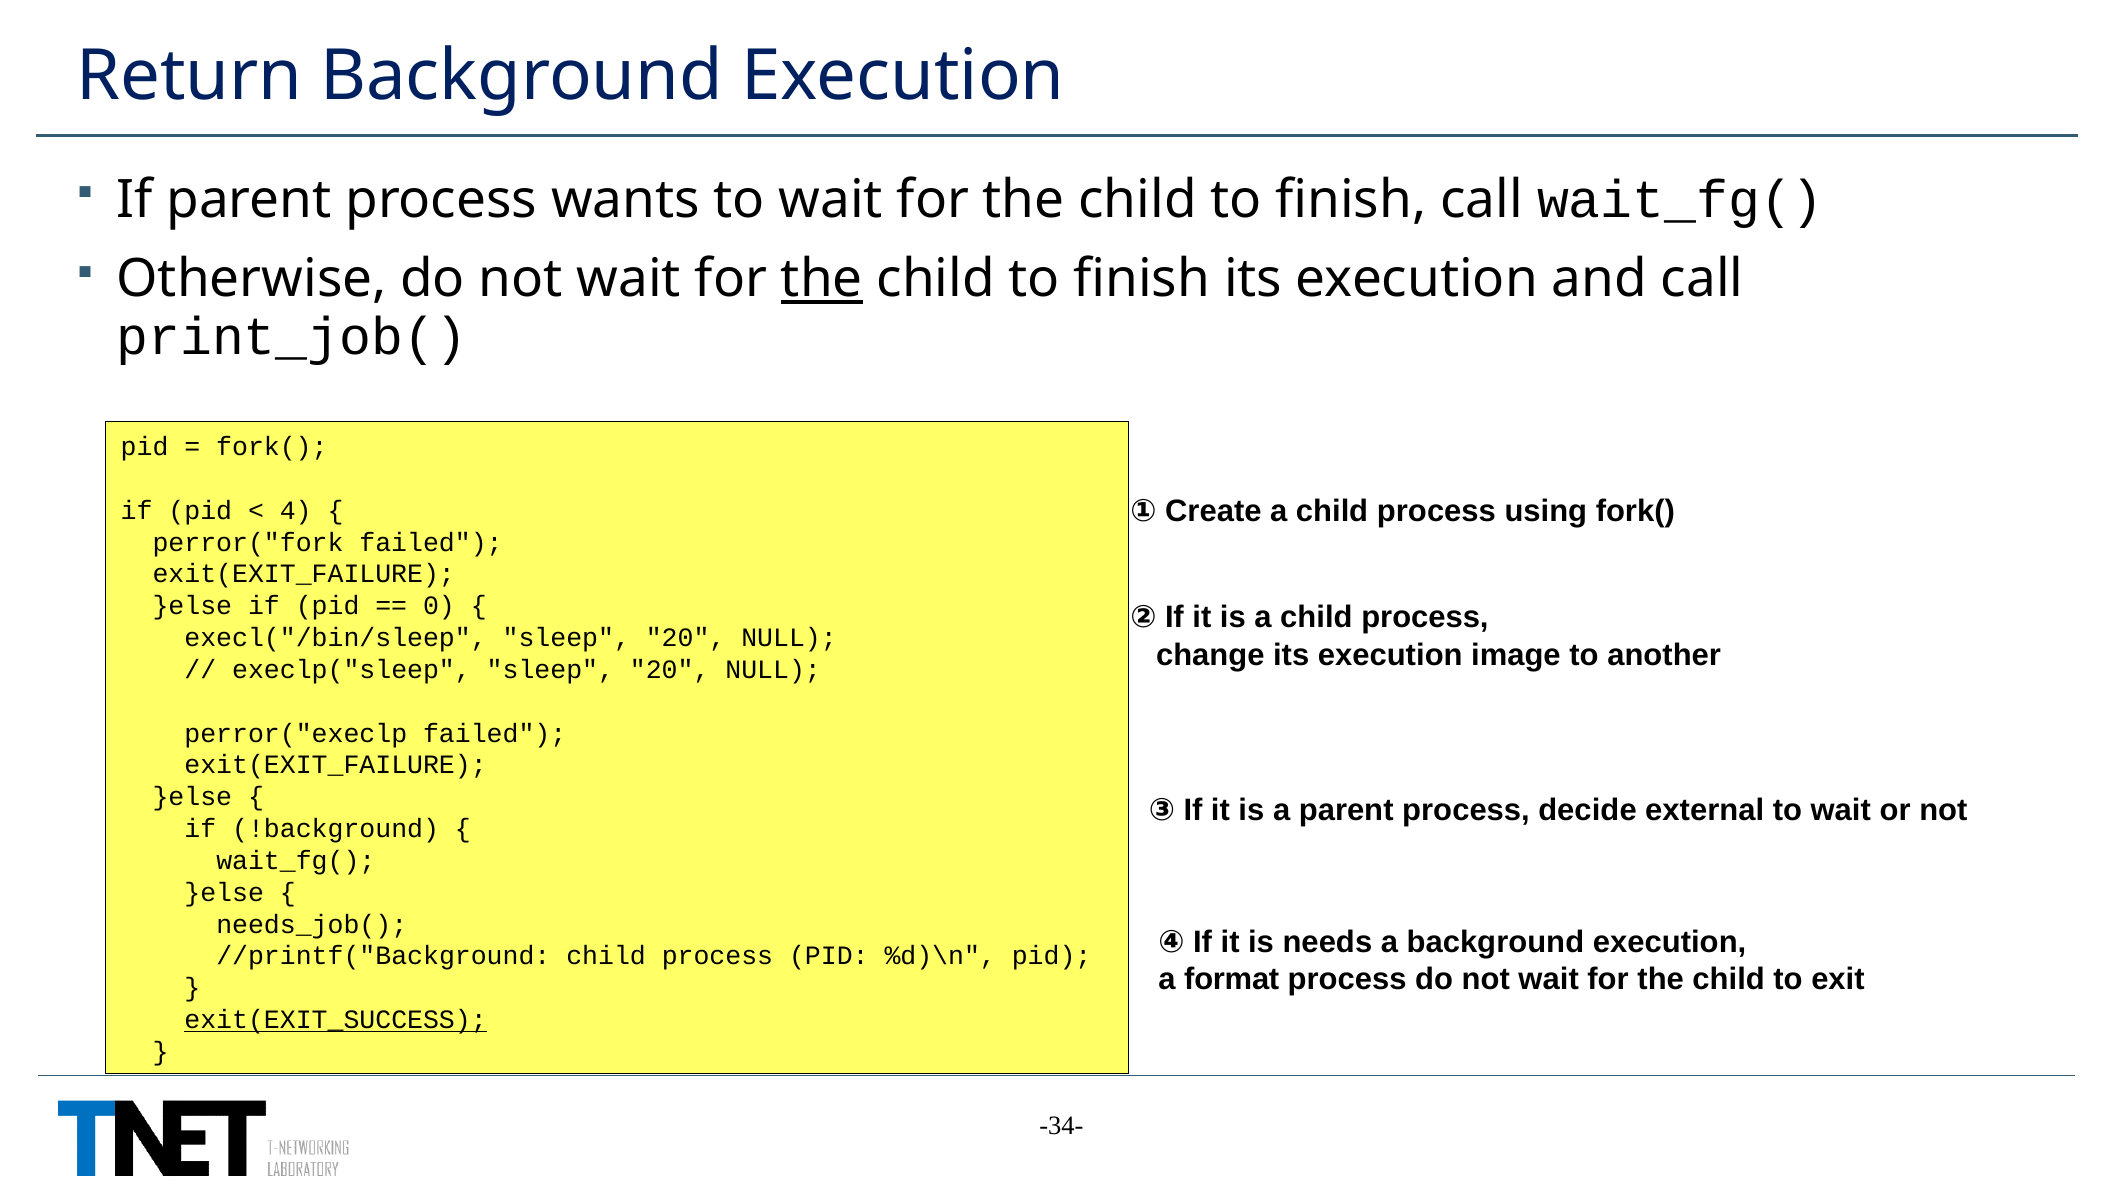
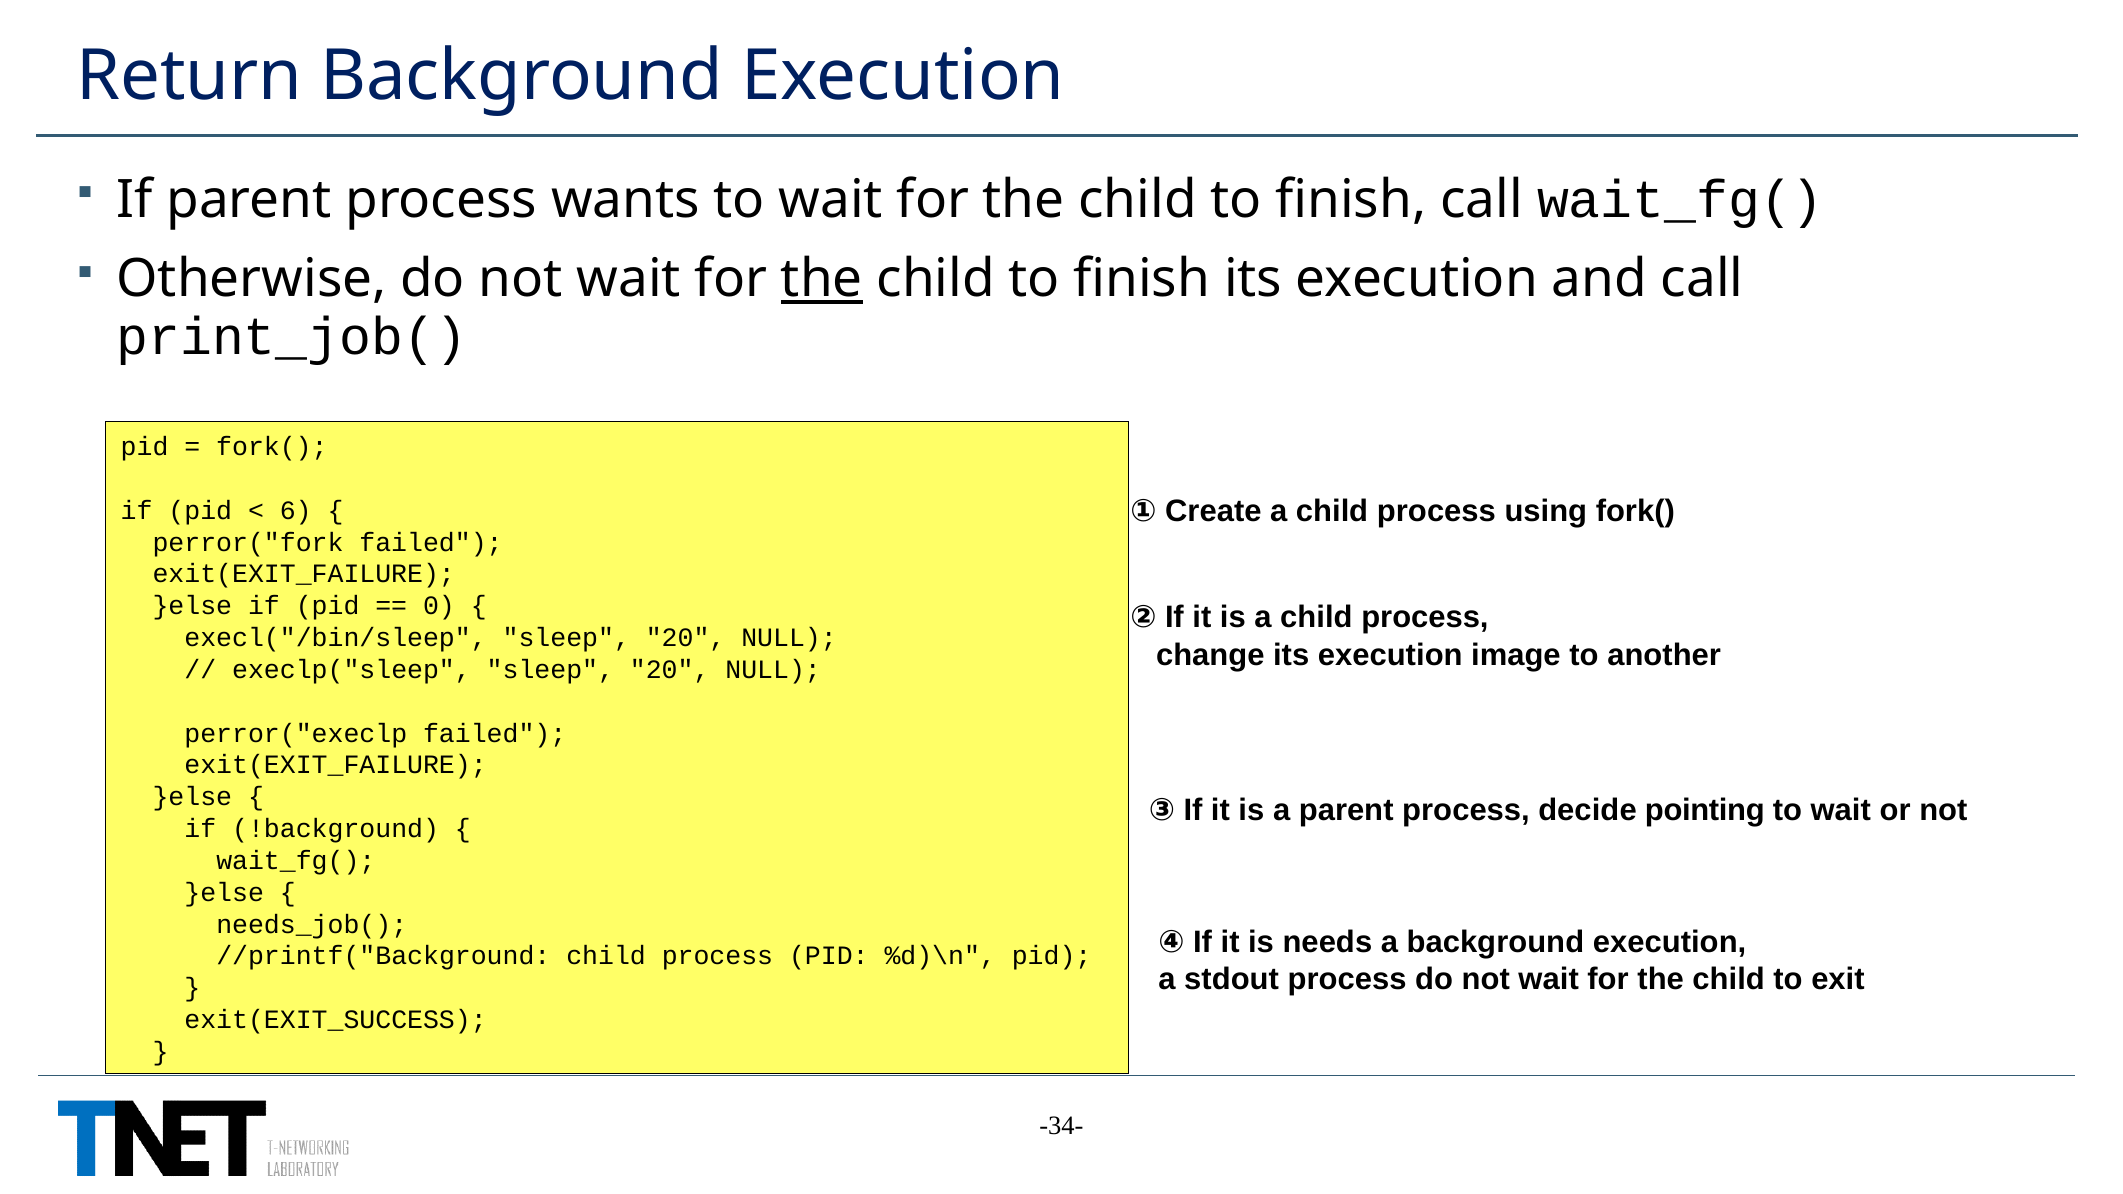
4: 4 -> 6
external: external -> pointing
format: format -> stdout
exit(EXIT_SUCCESS underline: present -> none
